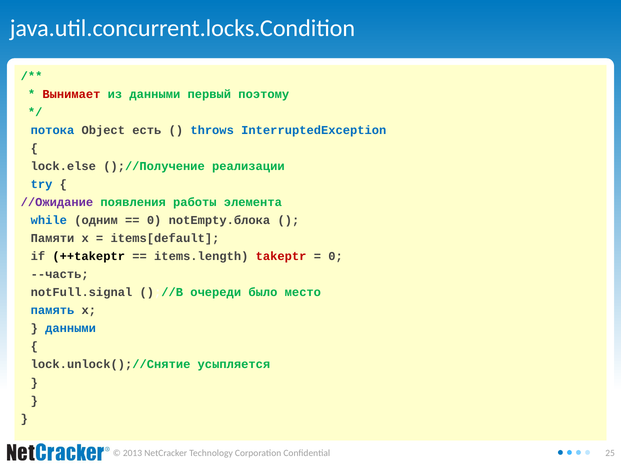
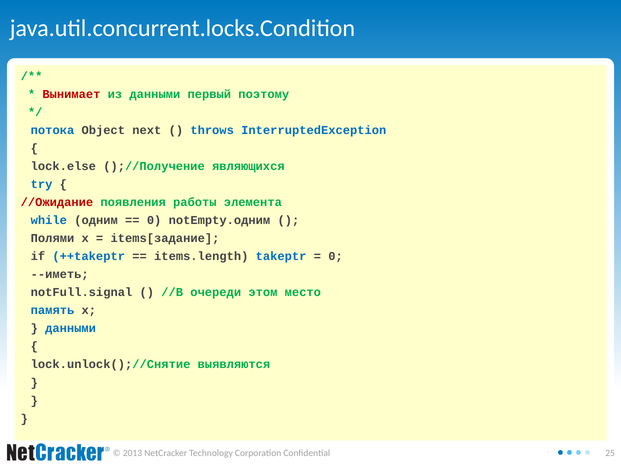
есть: есть -> next
реализации: реализации -> являющихся
//Ожидание colour: purple -> red
notEmpty.блока: notEmpty.блока -> notEmpty.одним
Памяти: Памяти -> Полями
items[default: items[default -> items[задание
++takeptr colour: black -> blue
takeptr colour: red -> blue
--часть: --часть -> --иметь
было: было -> этом
усыпляется: усыпляется -> выявляются
